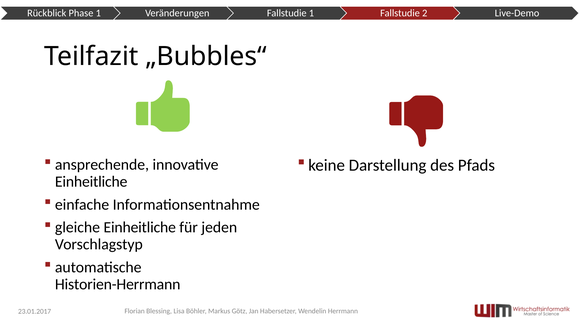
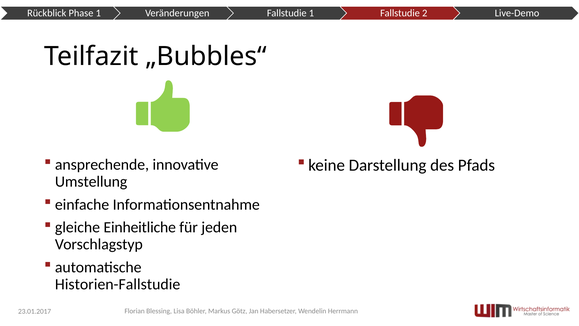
Einheitliche at (91, 181): Einheitliche -> Umstellung
Historien-Herrmann: Historien-Herrmann -> Historien-Fallstudie
